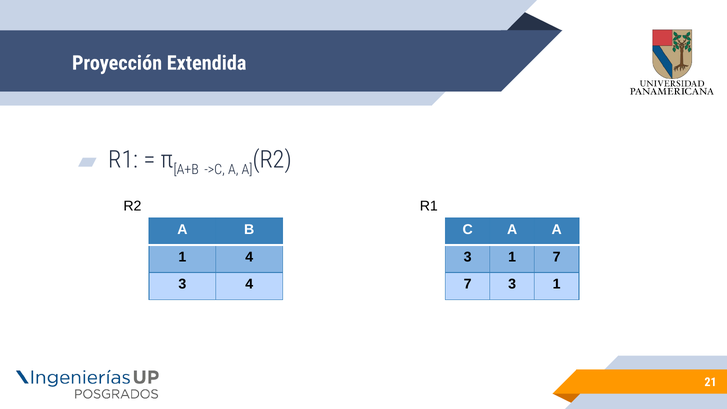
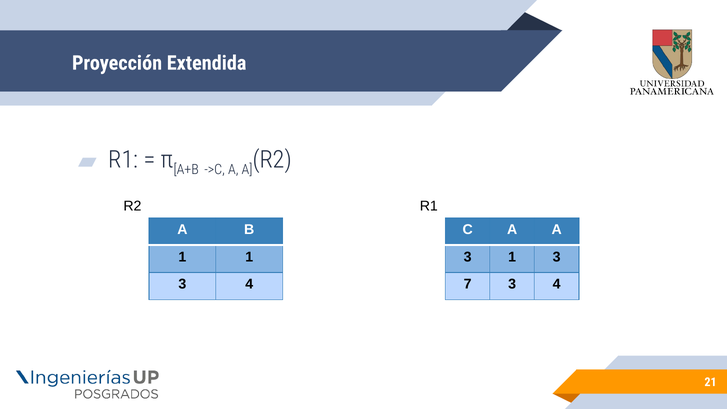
1 4: 4 -> 1
3 1 7: 7 -> 3
7 3 1: 1 -> 4
